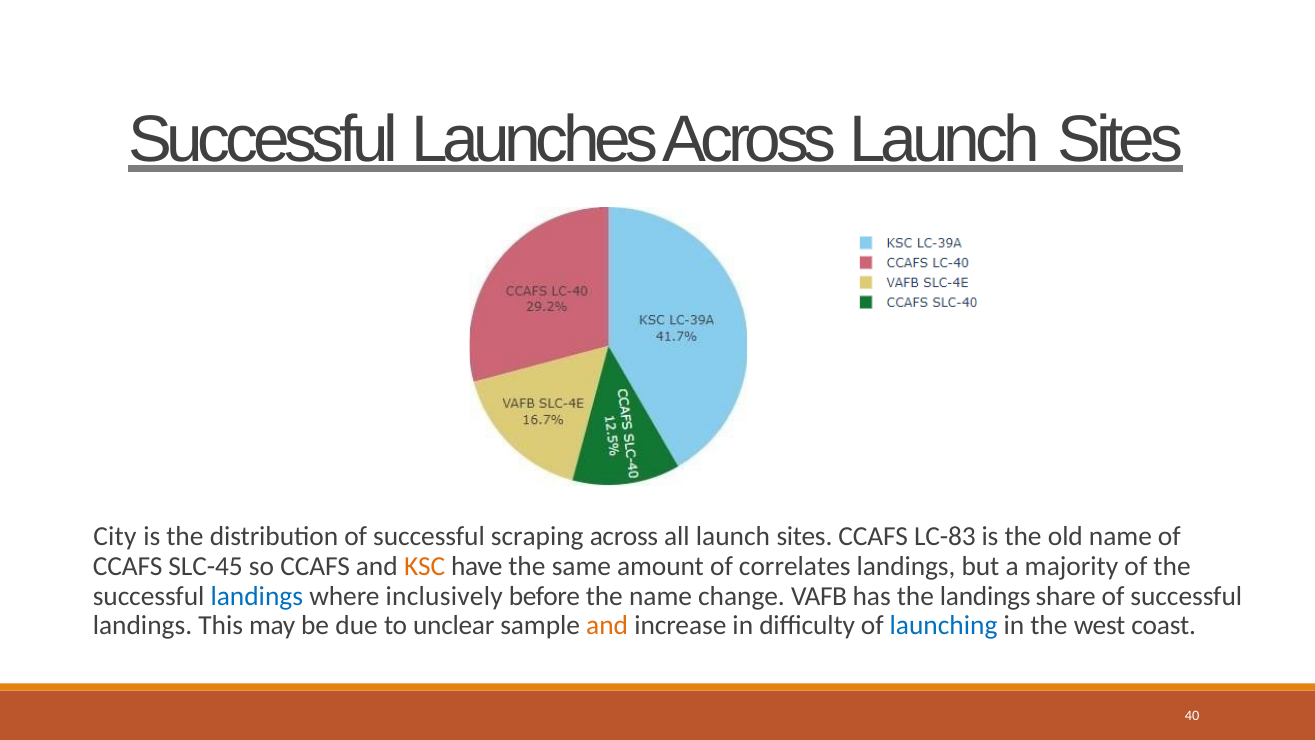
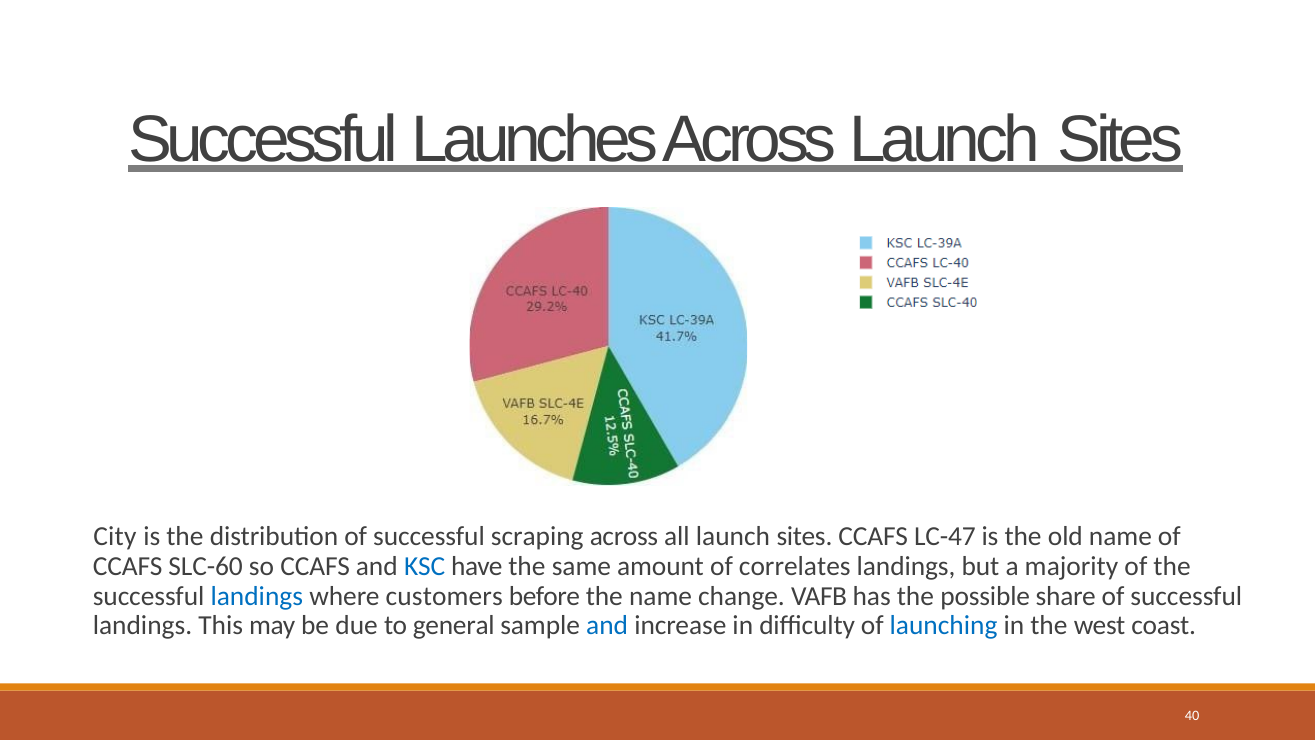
LC-83: LC-83 -> LC-47
SLC-45: SLC-45 -> SLC-60
KSC colour: orange -> blue
inclusively: inclusively -> customers
the landings: landings -> possible
unclear: unclear -> general
and at (607, 625) colour: orange -> blue
